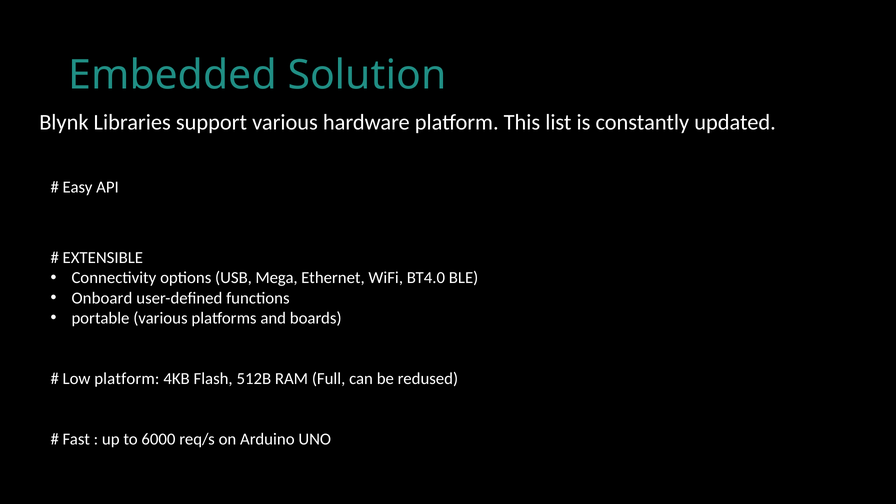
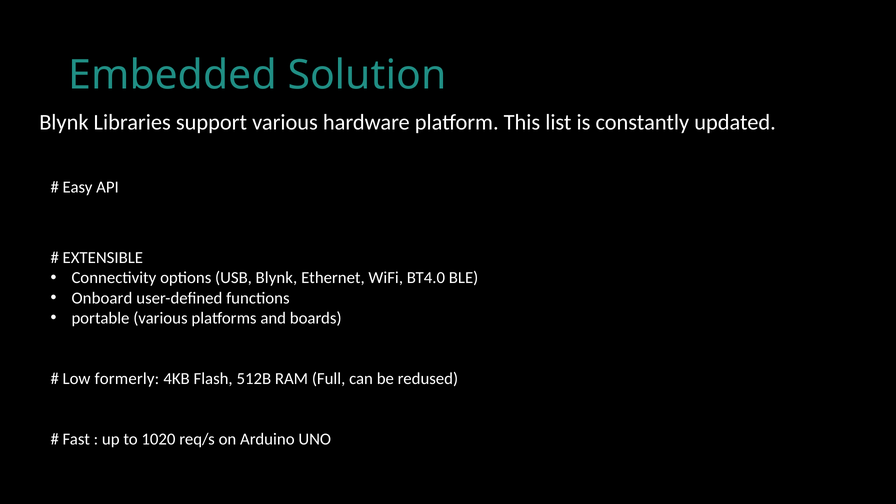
USB Mega: Mega -> Blynk
Low platform: platform -> formerly
6000: 6000 -> 1020
